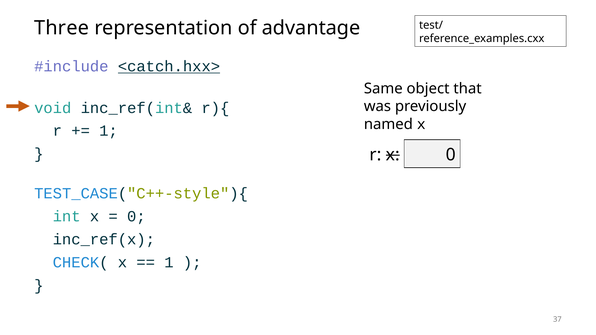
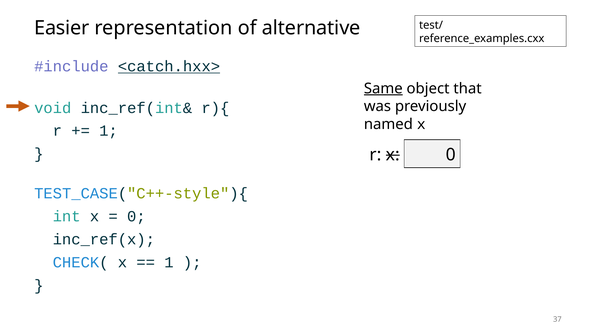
Three: Three -> Easier
advantage: advantage -> alternative
Same underline: none -> present
